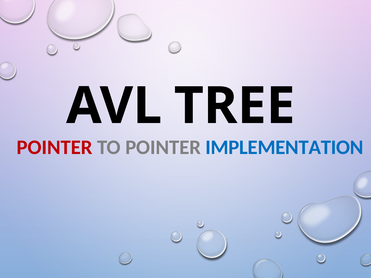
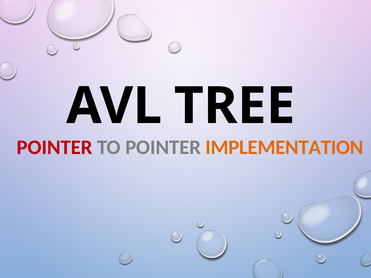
IMPLEMENTATION colour: blue -> orange
